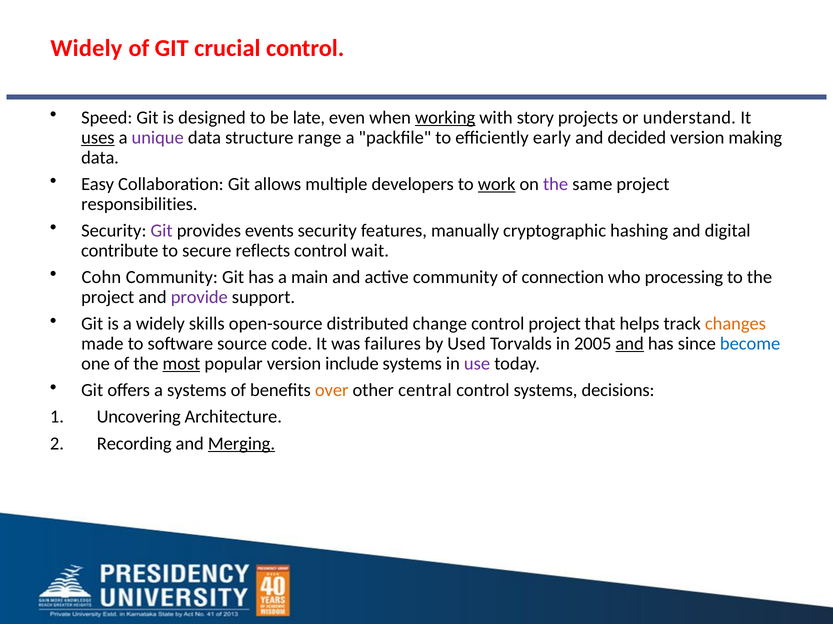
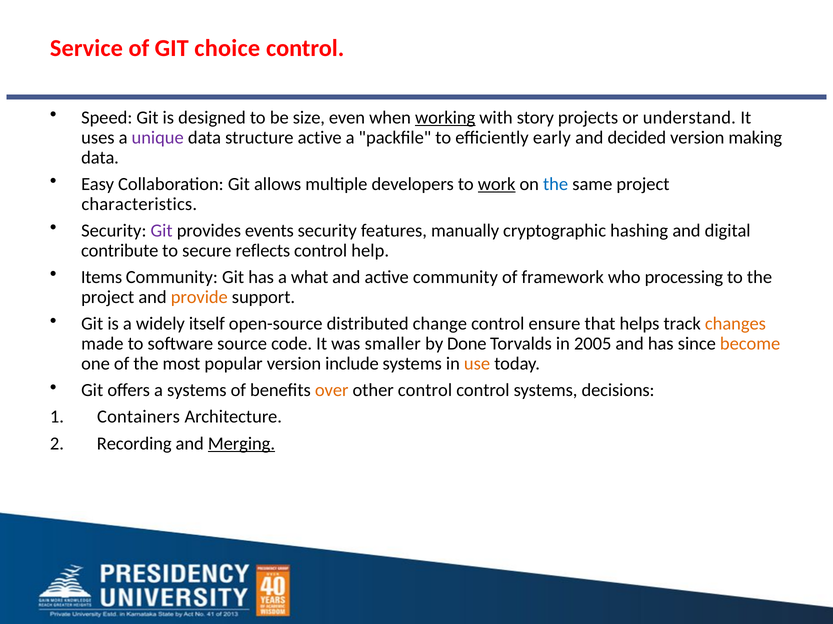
Widely at (86, 48): Widely -> Service
crucial: crucial -> choice
late: late -> size
uses underline: present -> none
structure range: range -> active
the at (556, 184) colour: purple -> blue
responsibilities: responsibilities -> characteristics
wait: wait -> help
Cohn: Cohn -> Items
main: main -> what
connection: connection -> framework
provide colour: purple -> orange
skills: skills -> itself
control project: project -> ensure
failures: failures -> smaller
Used: Used -> Done
and at (630, 344) underline: present -> none
become colour: blue -> orange
most underline: present -> none
use colour: purple -> orange
other central: central -> control
Uncovering: Uncovering -> Containers
